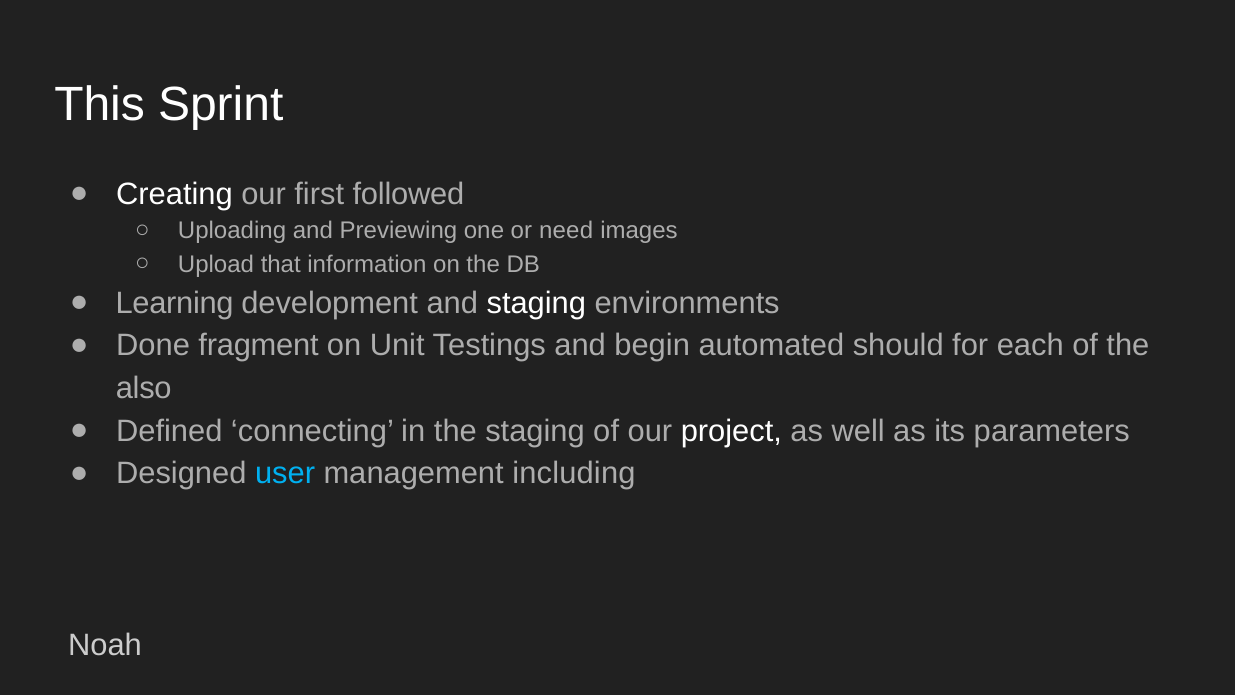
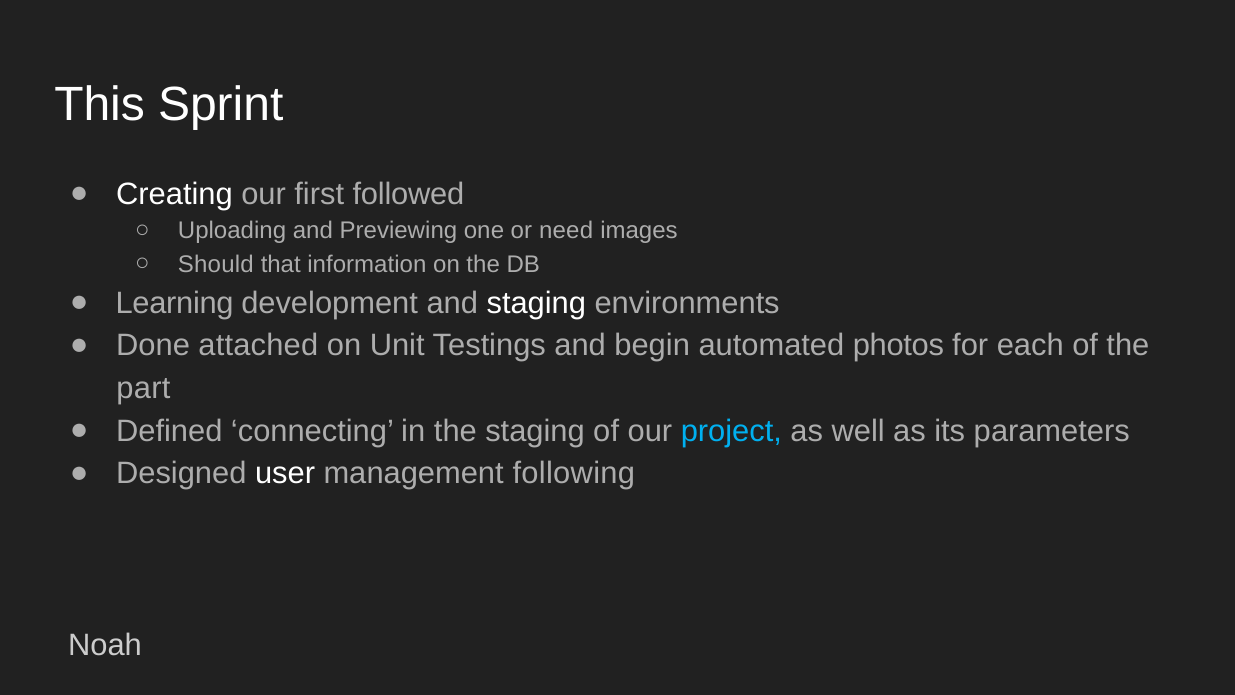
Upload: Upload -> Should
fragment: fragment -> attached
should: should -> photos
also: also -> part
project colour: white -> light blue
user colour: light blue -> white
including: including -> following
